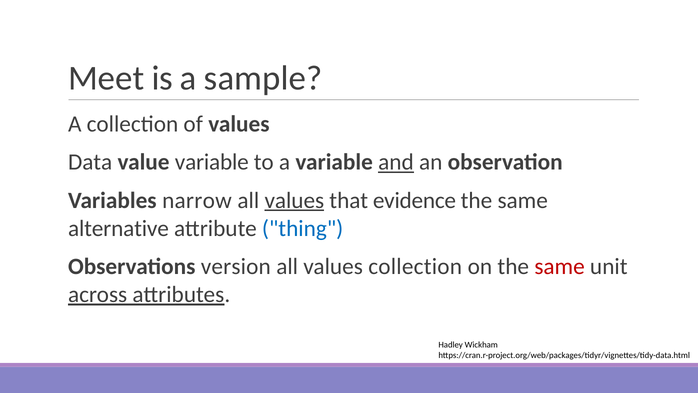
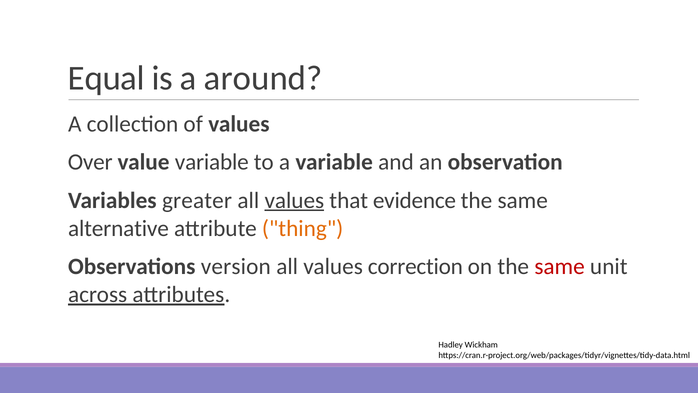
Meet: Meet -> Equal
sample: sample -> around
Data: Data -> Over
and underline: present -> none
narrow: narrow -> greater
thing colour: blue -> orange
values collection: collection -> correction
